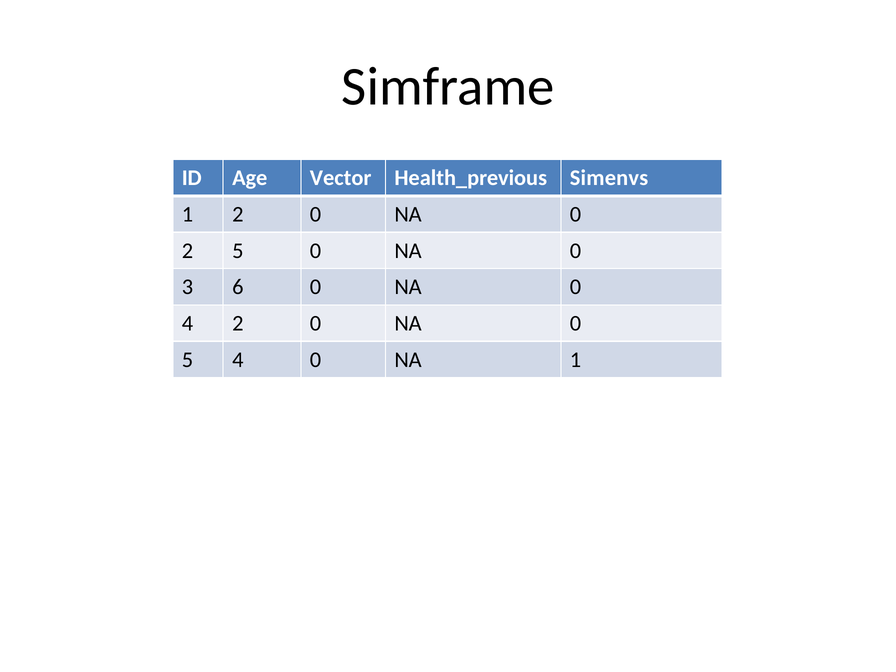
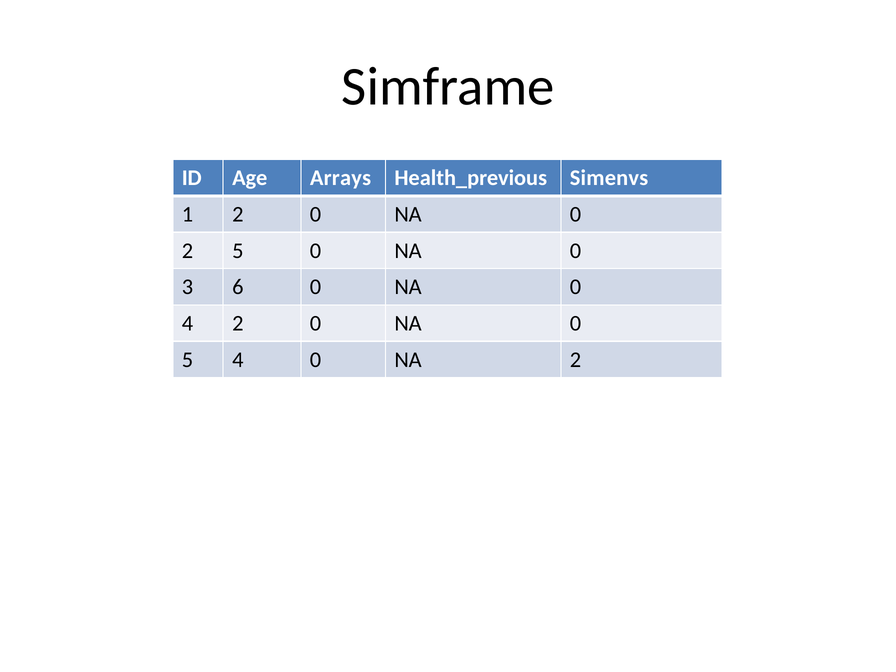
Vector: Vector -> Arrays
NA 1: 1 -> 2
